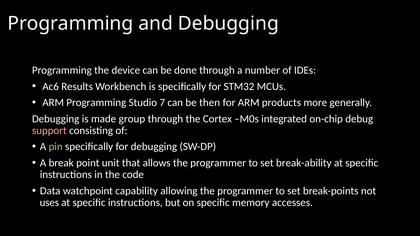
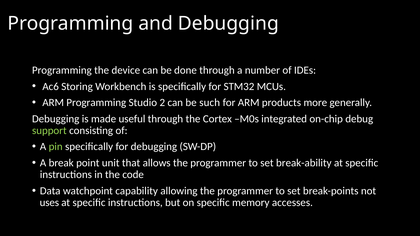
Results: Results -> Storing
7: 7 -> 2
then: then -> such
group: group -> useful
support colour: pink -> light green
